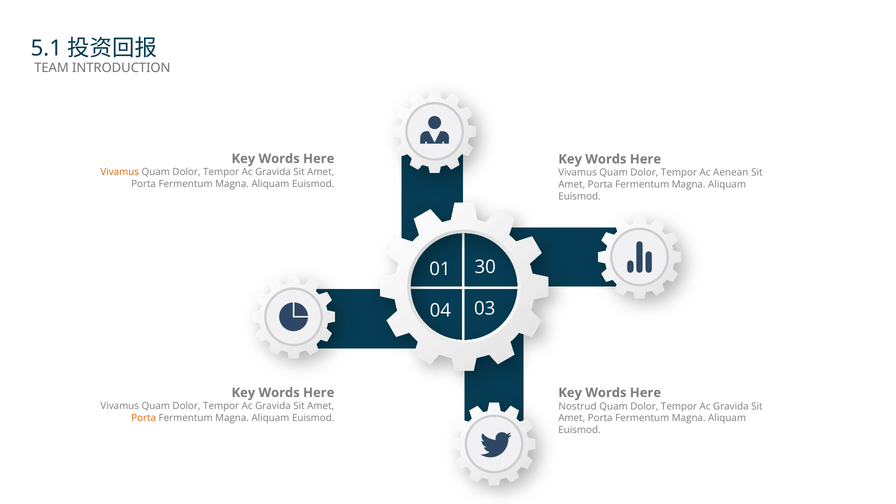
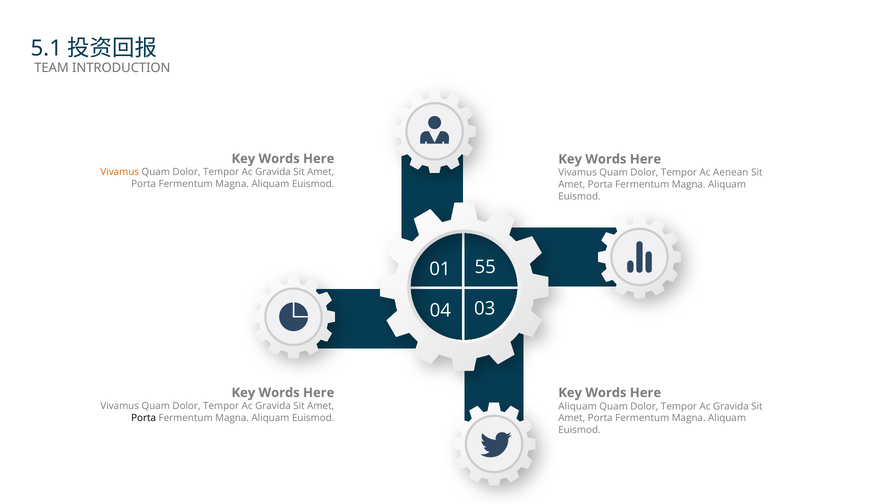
30: 30 -> 55
Nostrud at (578, 406): Nostrud -> Aliquam
Porta at (144, 418) colour: orange -> black
